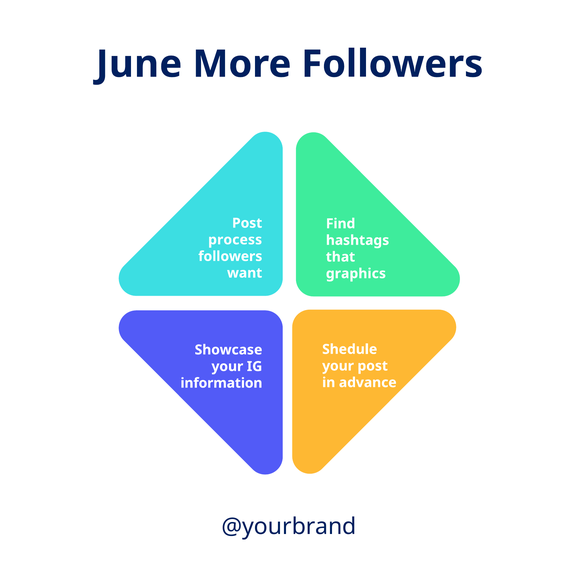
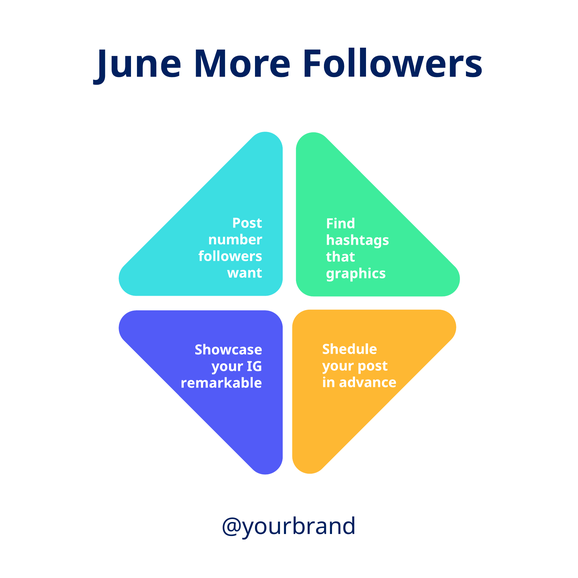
process: process -> number
information: information -> remarkable
